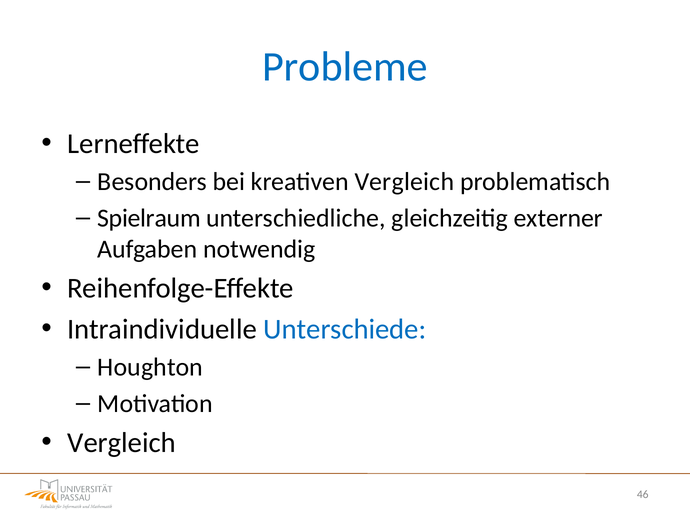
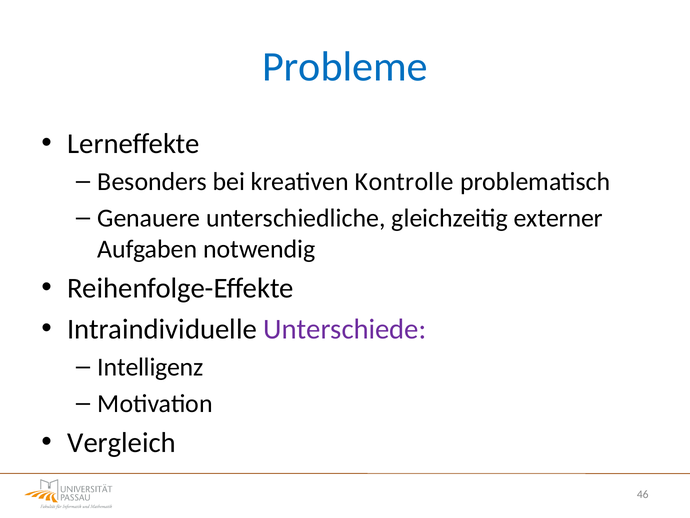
kreativen Vergleich: Vergleich -> Kontrolle
Spielraum: Spielraum -> Genauere
Unterschiede colour: blue -> purple
Houghton: Houghton -> Intelligenz
